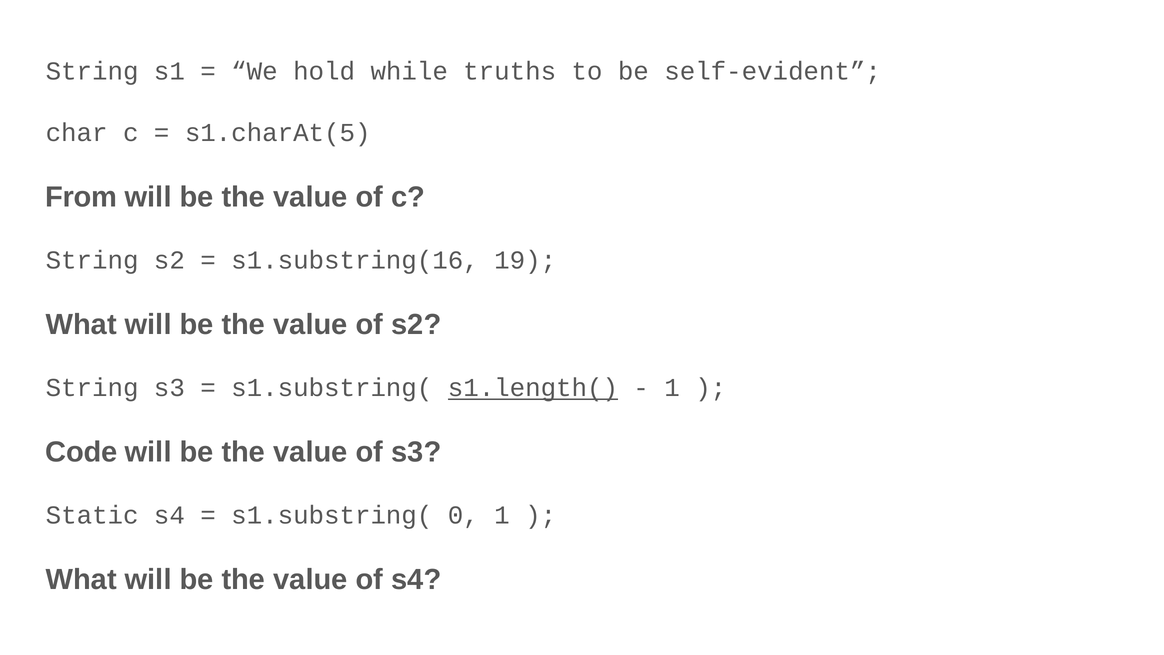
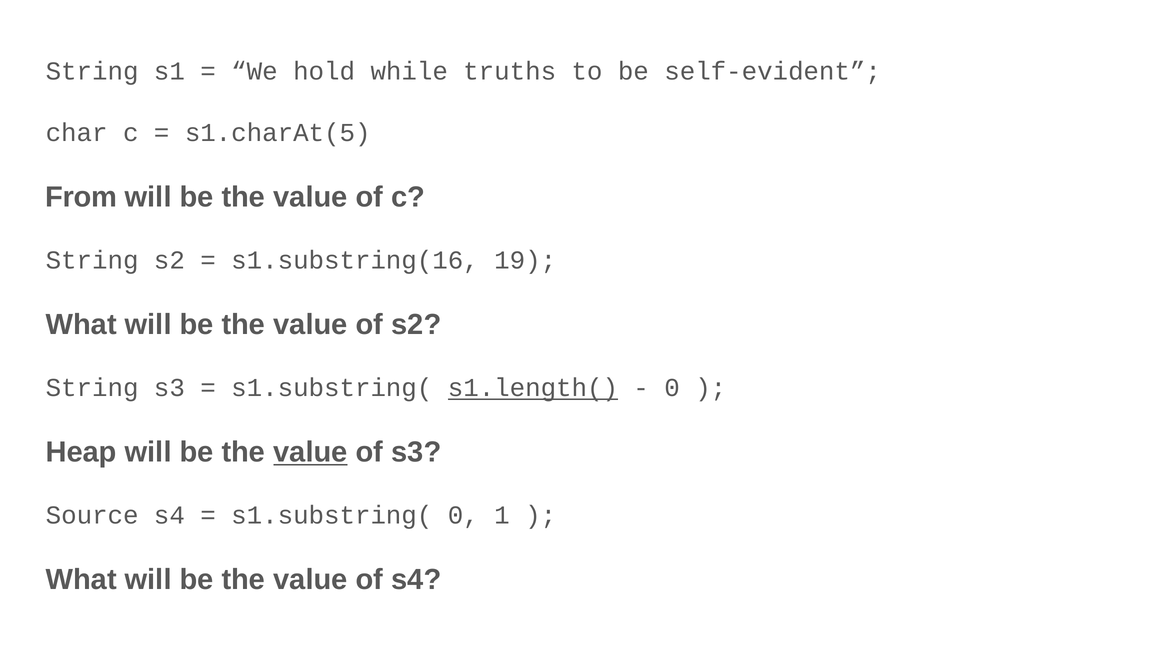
1 at (672, 388): 1 -> 0
Code: Code -> Heap
value at (310, 452) underline: none -> present
Static: Static -> Source
